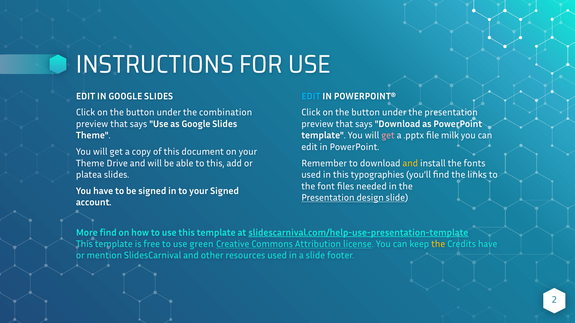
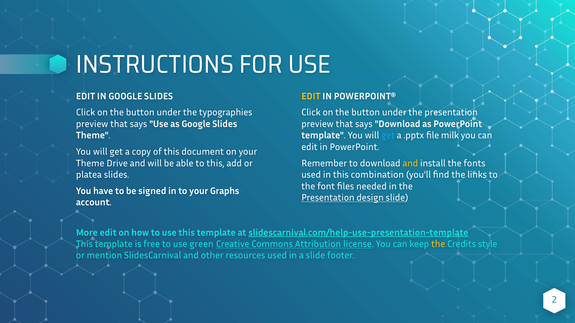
EDIT at (311, 96) colour: light blue -> yellow
combination: combination -> typographies
get at (388, 136) colour: pink -> light blue
typographies: typographies -> combination
your Signed: Signed -> Graphs
More find: find -> edit
Credits have: have -> style
